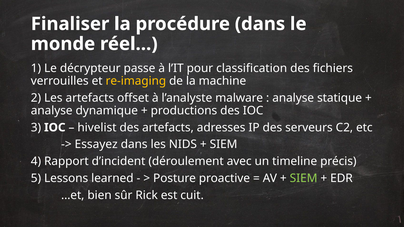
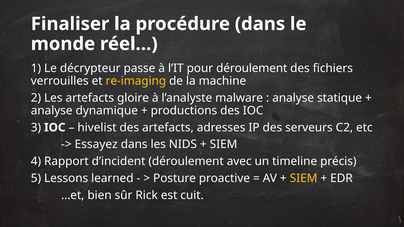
pour classification: classification -> déroulement
offset: offset -> gloire
SIEM at (304, 178) colour: light green -> yellow
